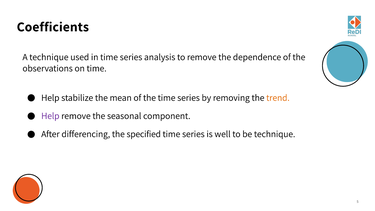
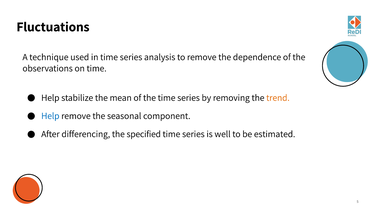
Coefficients: Coefficients -> Fluctuations
Help at (50, 116) colour: purple -> blue
be technique: technique -> estimated
